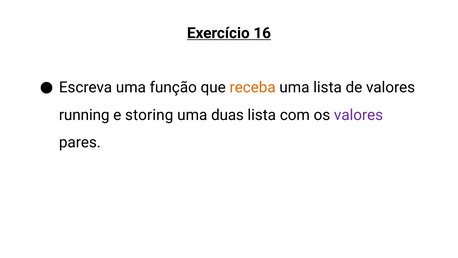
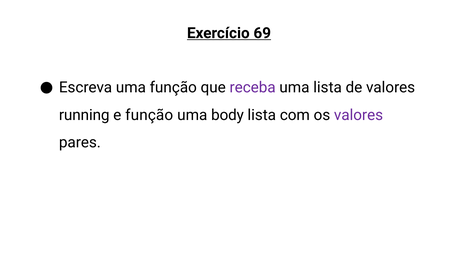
16: 16 -> 69
receba colour: orange -> purple
e storing: storing -> função
duas: duas -> body
